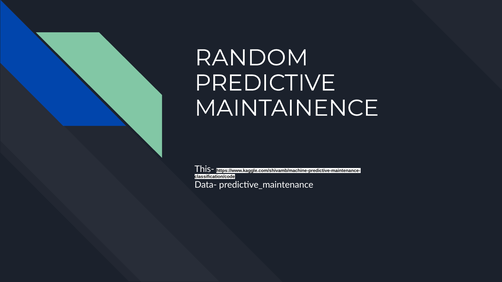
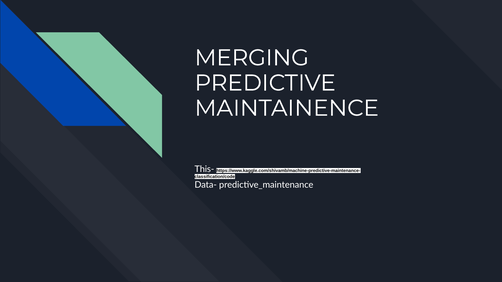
RANDOM: RANDOM -> MERGING
